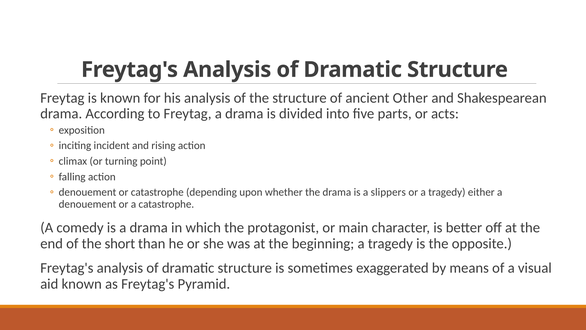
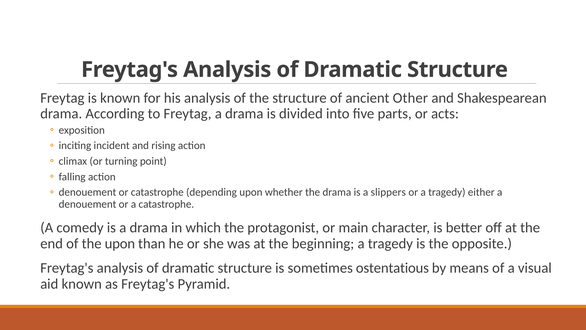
the short: short -> upon
exaggerated: exaggerated -> ostentatious
